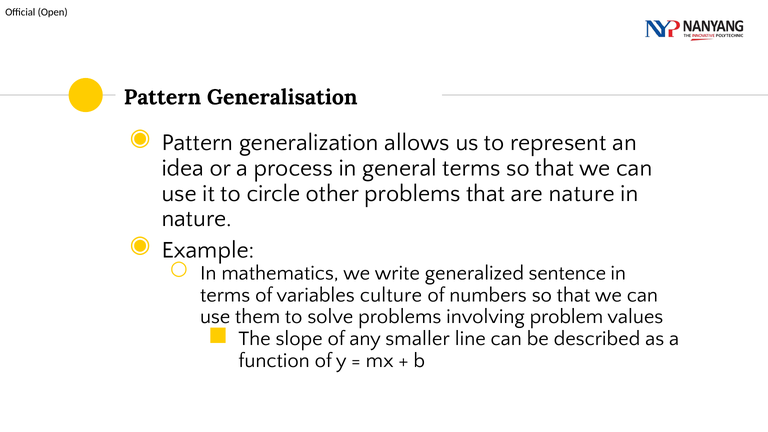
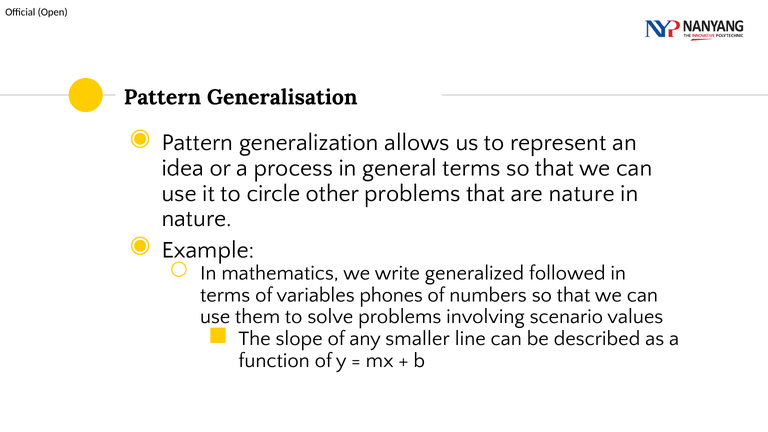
sentence: sentence -> followed
culture: culture -> phones
problem: problem -> scenario
